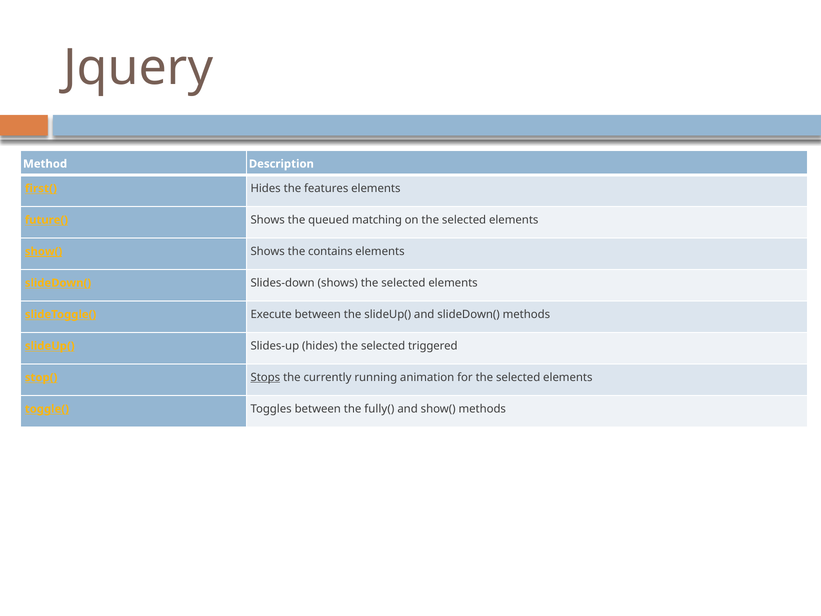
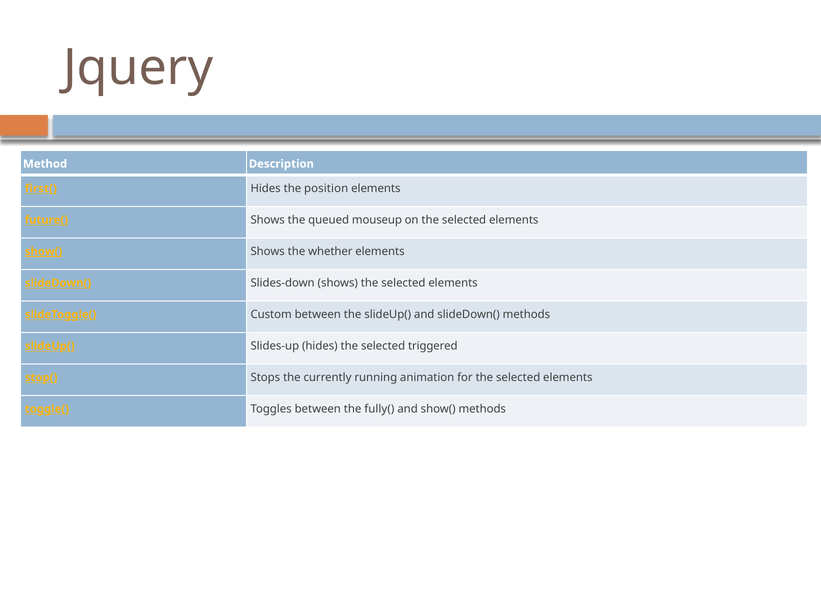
features: features -> position
matching: matching -> mouseup
contains: contains -> whether
Execute: Execute -> Custom
Stops underline: present -> none
